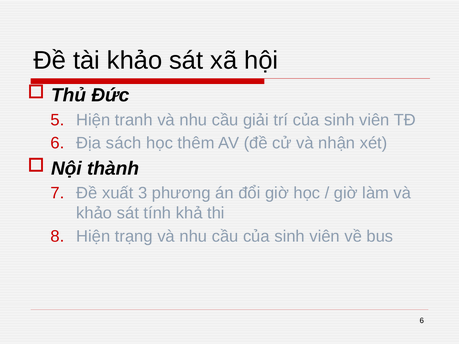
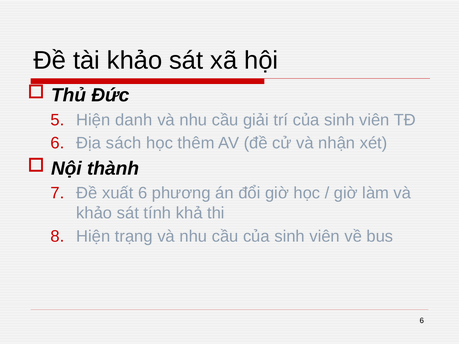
tranh: tranh -> danh
xuất 3: 3 -> 6
